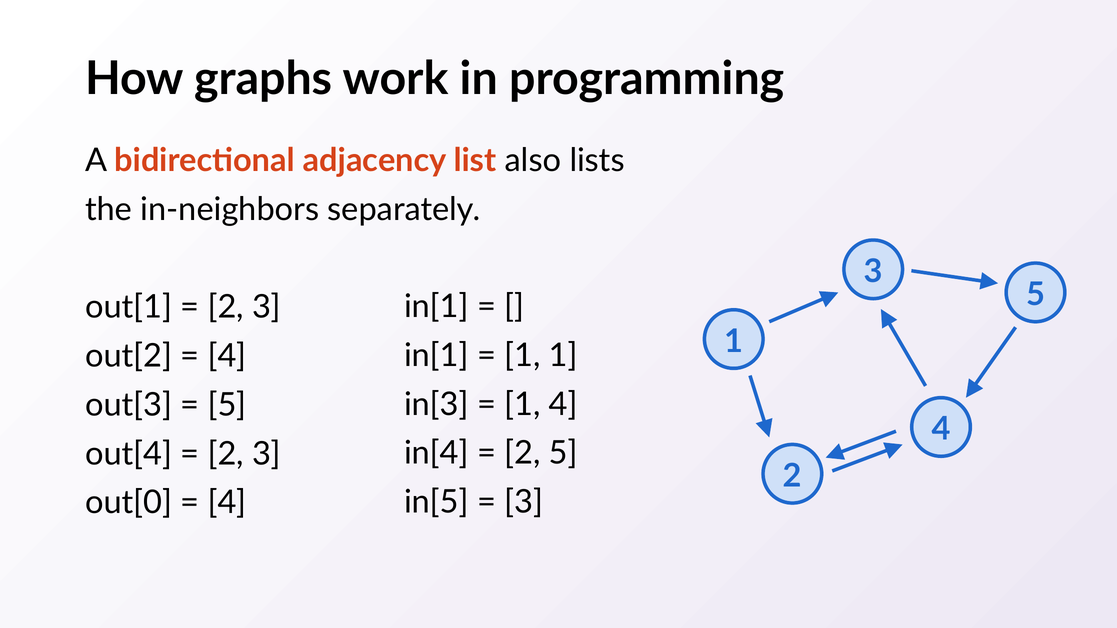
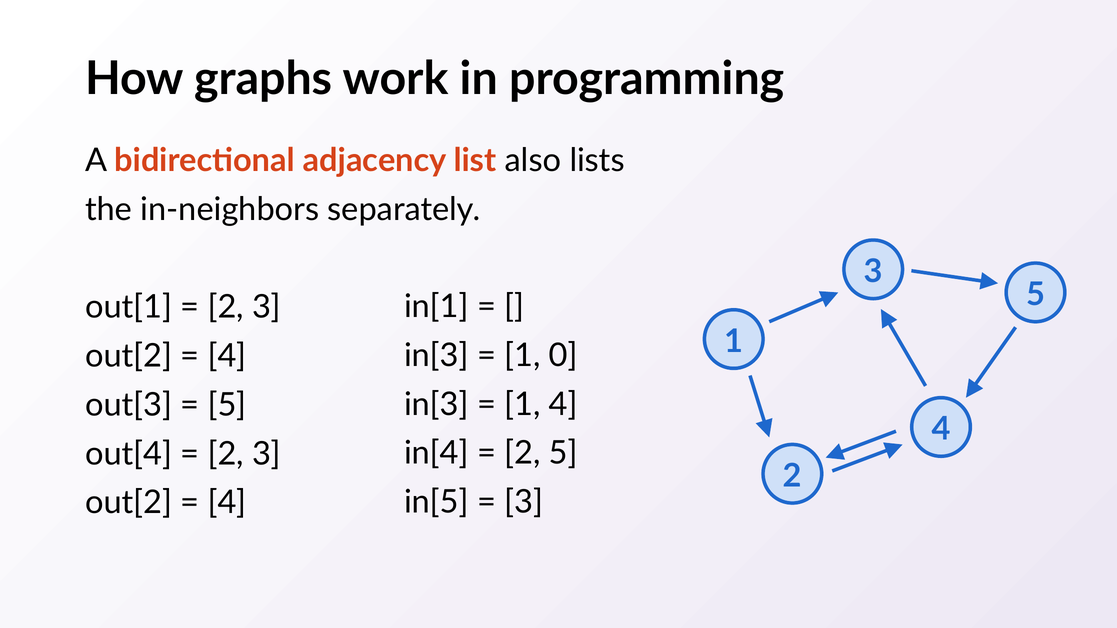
in[1 at (436, 356): in[1 -> in[3
1 1: 1 -> 0
out[0 at (129, 503): out[0 -> out[2
